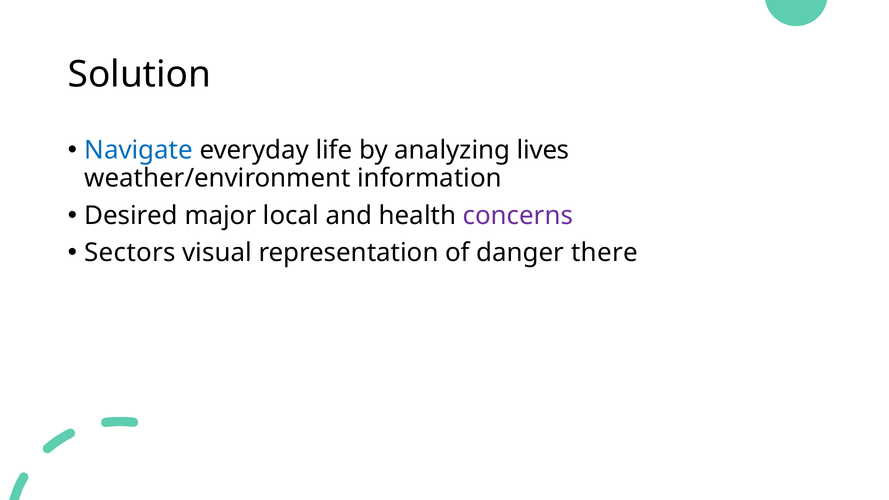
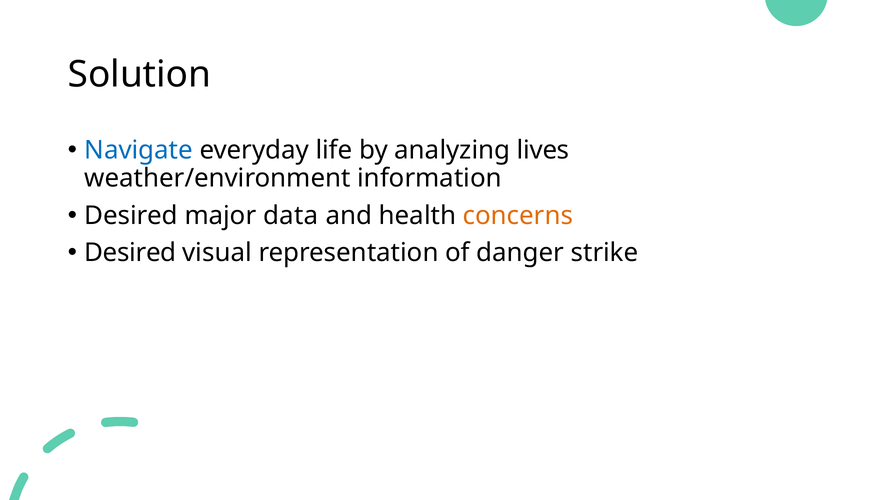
local: local -> data
concerns colour: purple -> orange
Sectors at (130, 253): Sectors -> Desired
there: there -> strike
